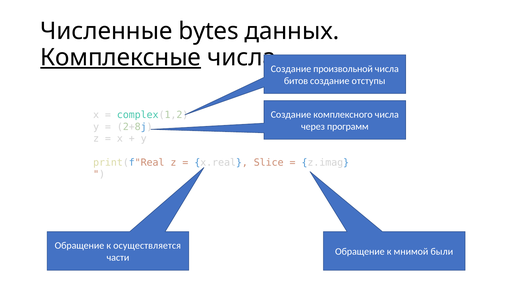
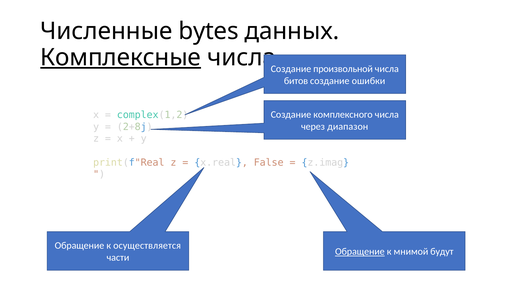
отступы: отступы -> ошибки
программ: программ -> диапазон
Slice: Slice -> False
Обращение at (360, 252) underline: none -> present
были: были -> будут
